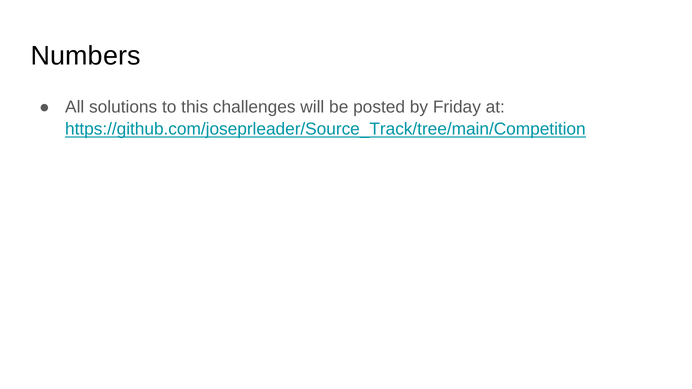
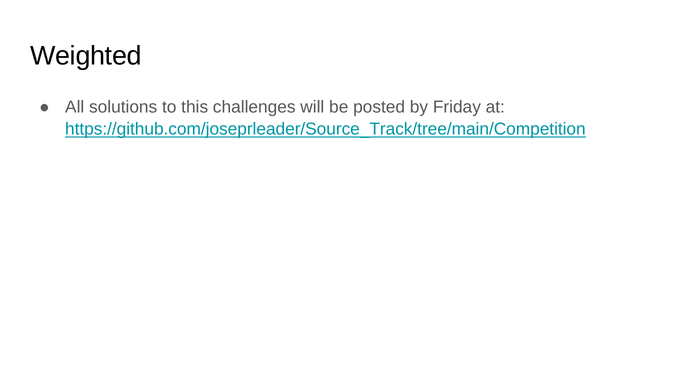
Numbers: Numbers -> Weighted
